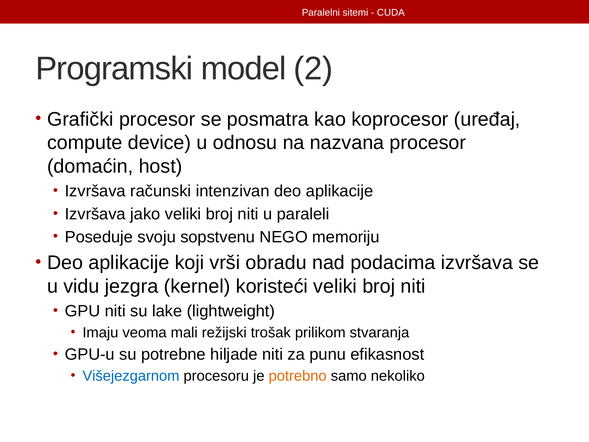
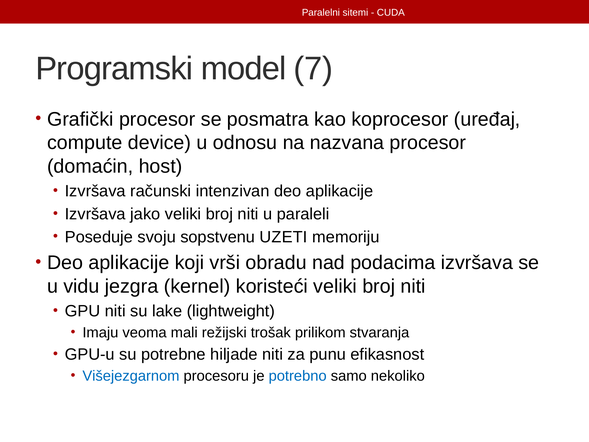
2: 2 -> 7
NEGO: NEGO -> UZETI
potrebno colour: orange -> blue
